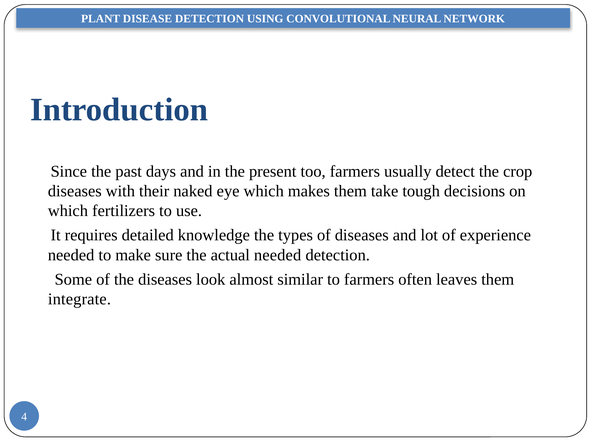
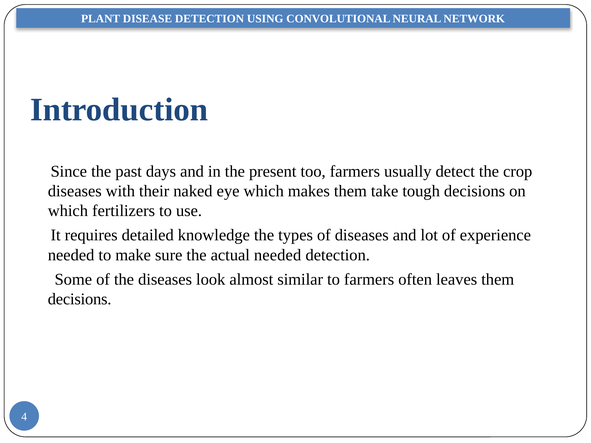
integrate at (79, 299): integrate -> decisions
